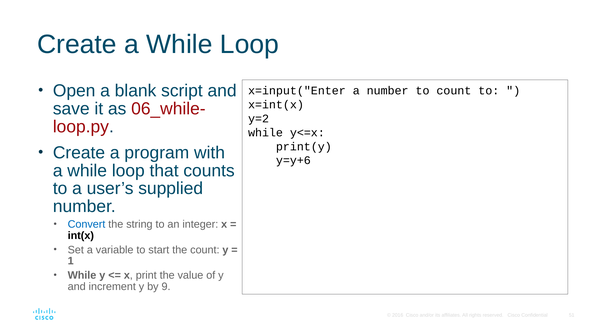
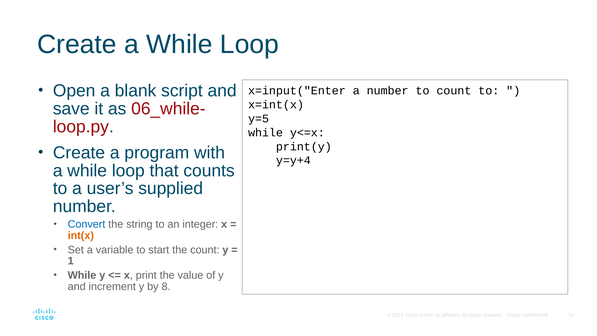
y=2: y=2 -> y=5
y=y+6: y=y+6 -> y=y+4
int(x colour: black -> orange
9: 9 -> 8
